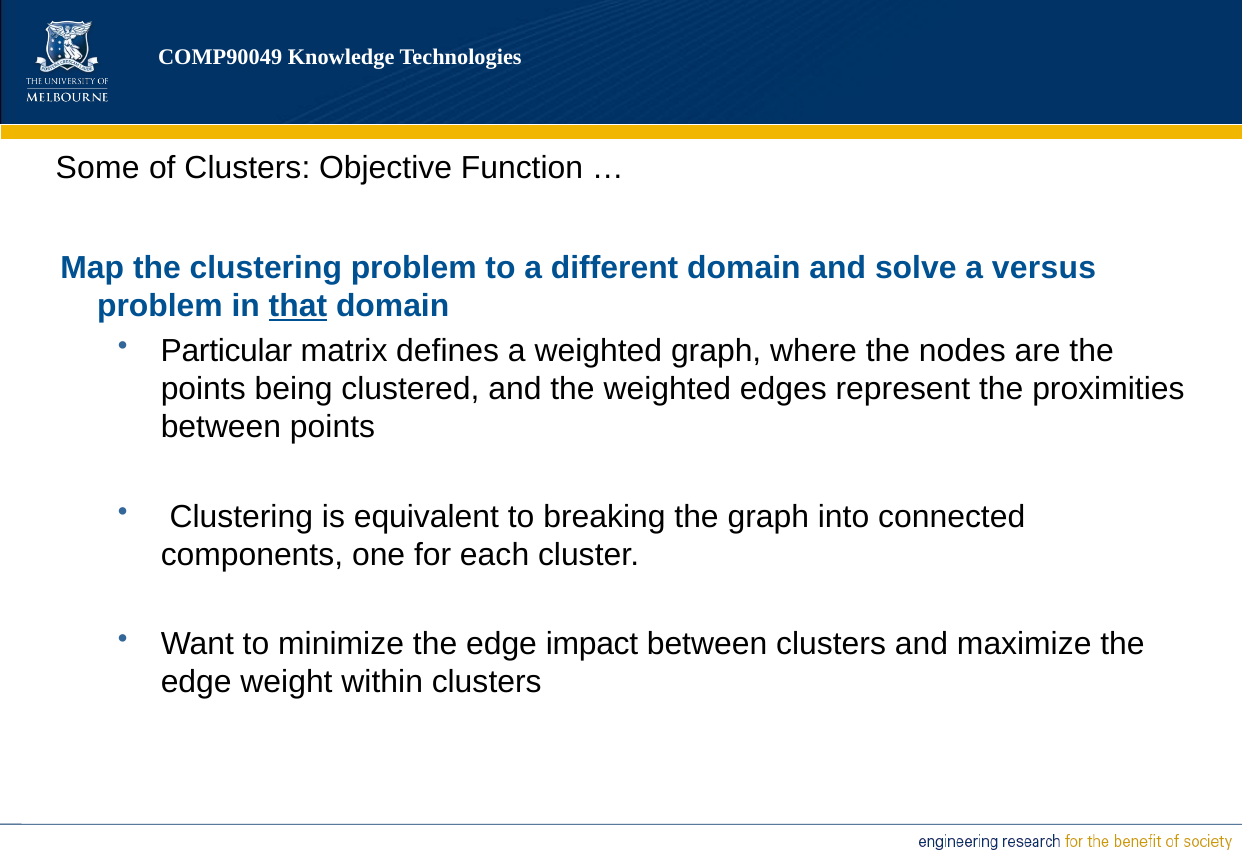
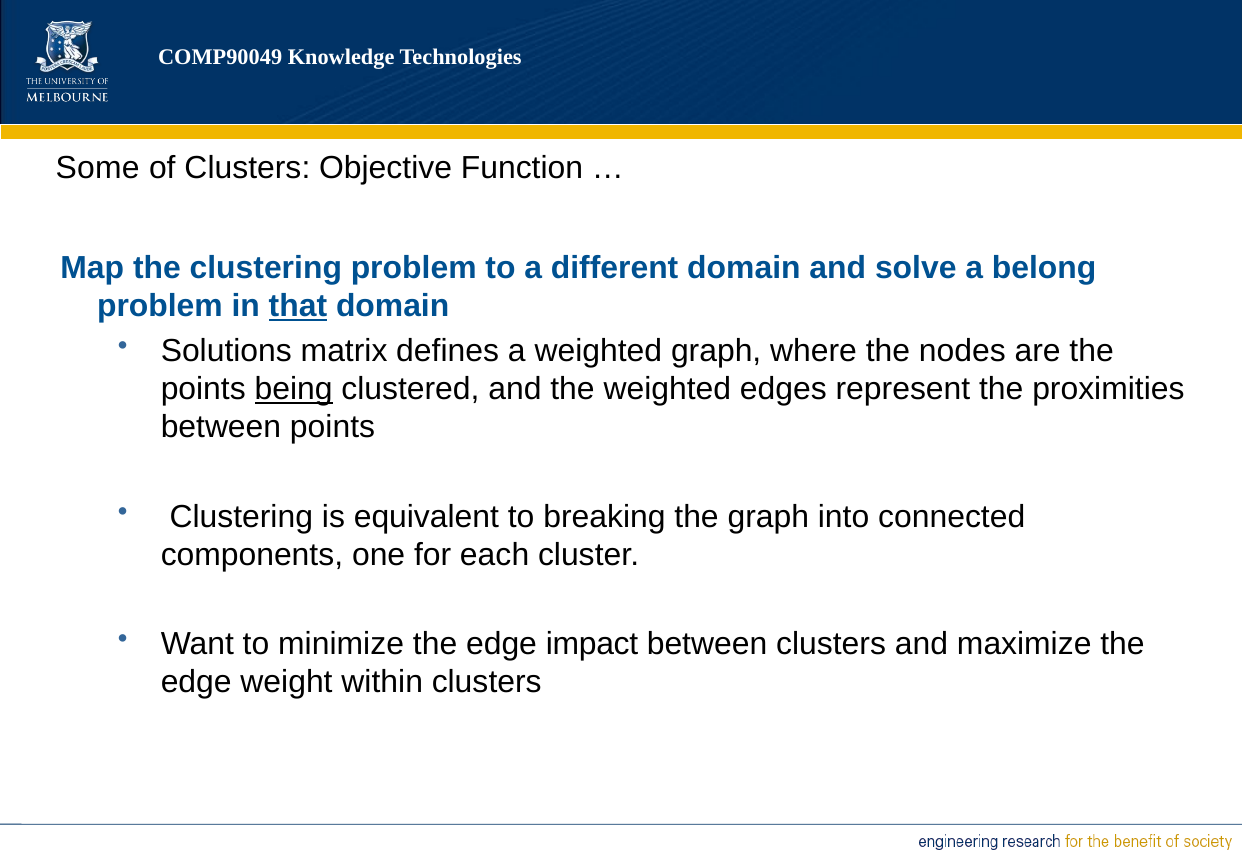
versus: versus -> belong
Particular: Particular -> Solutions
being underline: none -> present
